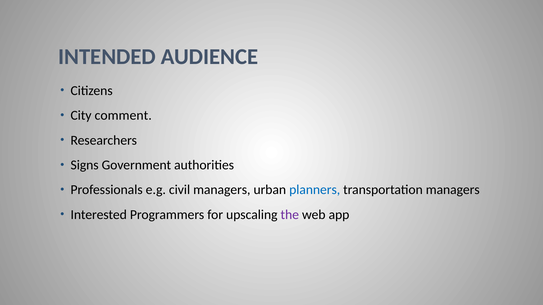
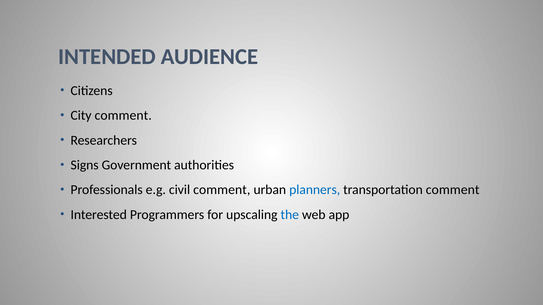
civil managers: managers -> comment
transportation managers: managers -> comment
the colour: purple -> blue
